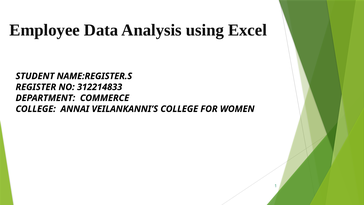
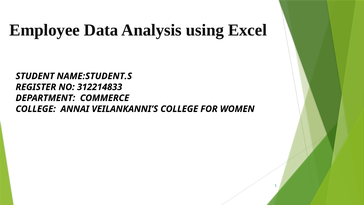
NAME:REGISTER.S: NAME:REGISTER.S -> NAME:STUDENT.S
